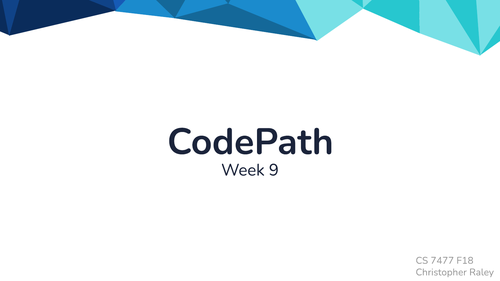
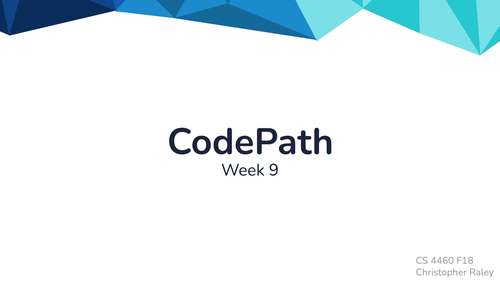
7477: 7477 -> 4460
